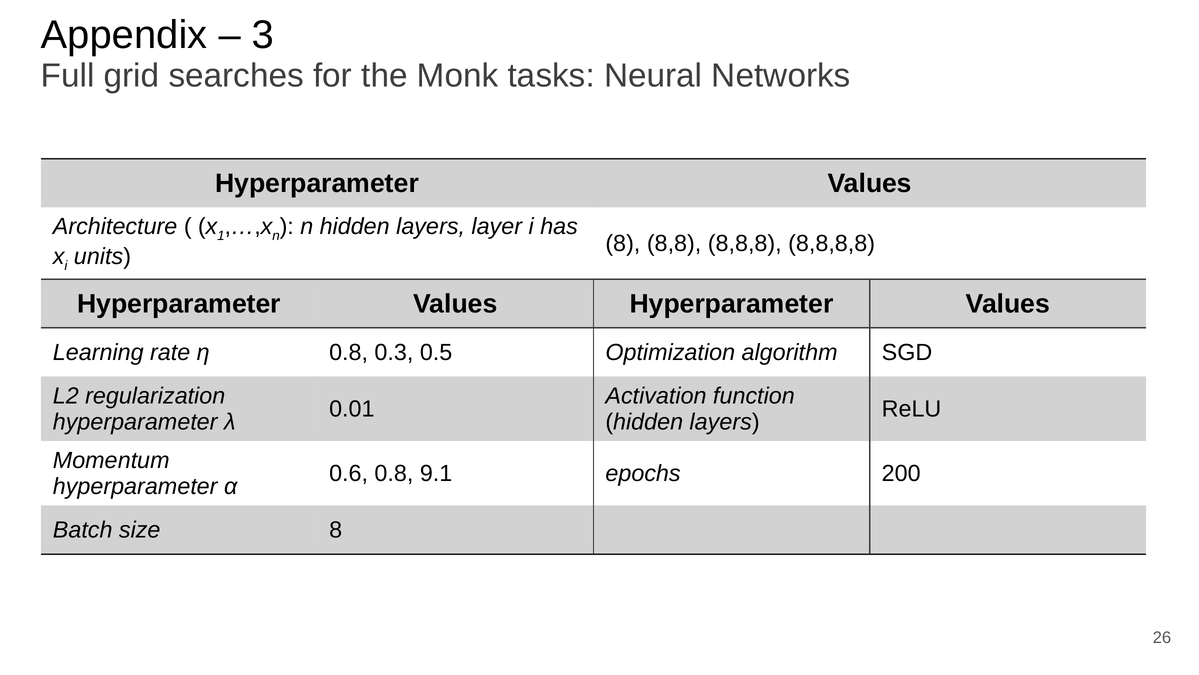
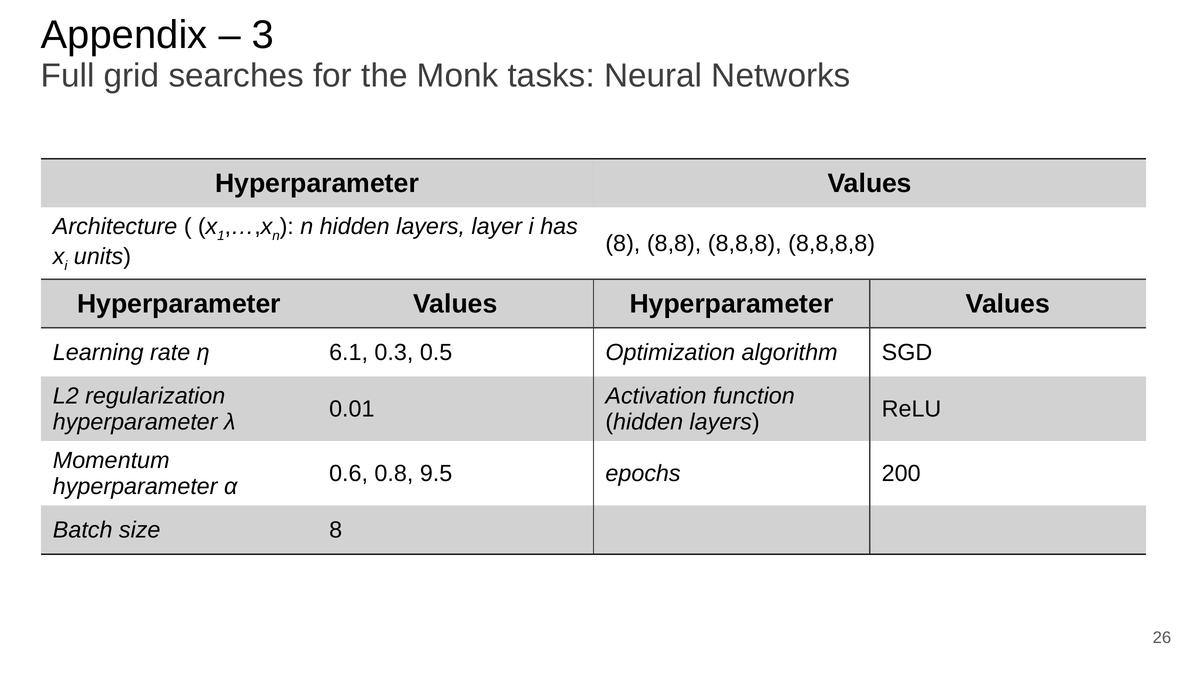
η 0.8: 0.8 -> 6.1
9.1: 9.1 -> 9.5
